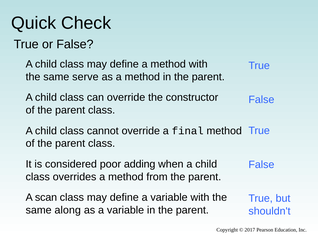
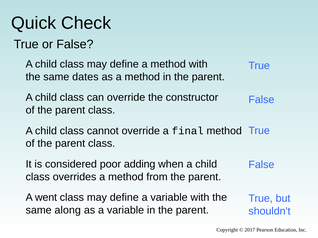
serve: serve -> dates
scan: scan -> went
